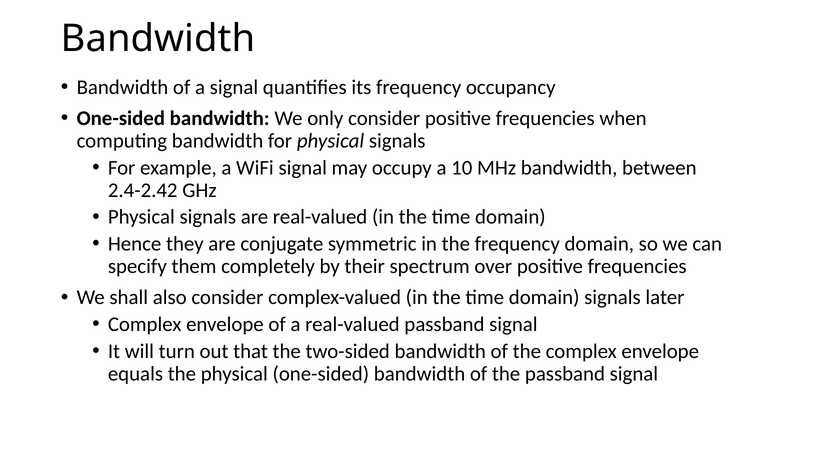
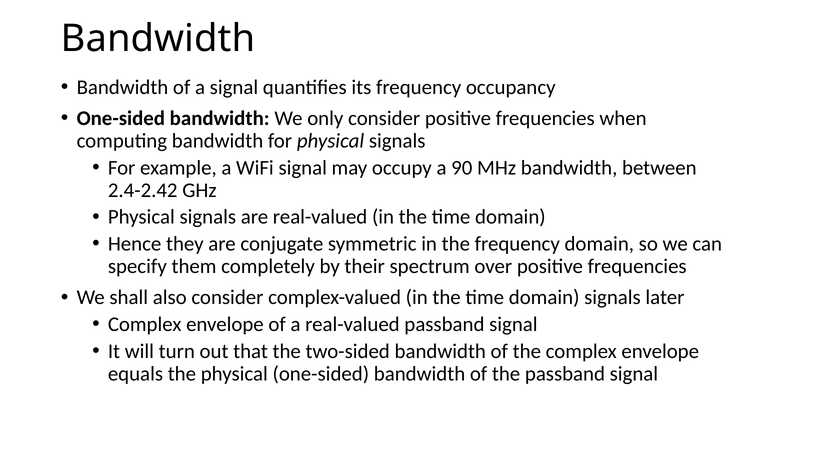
10: 10 -> 90
